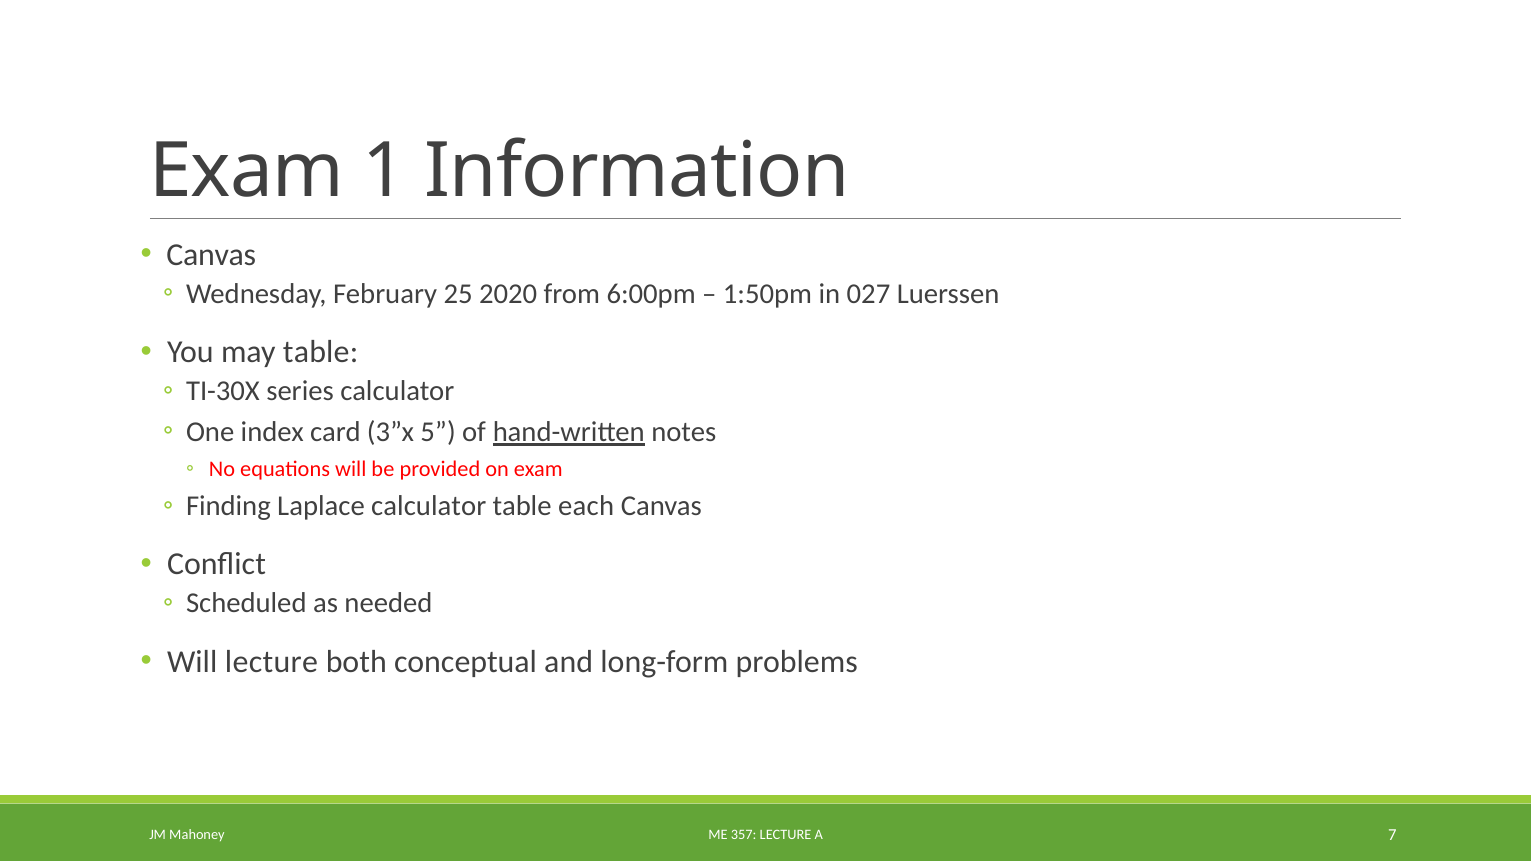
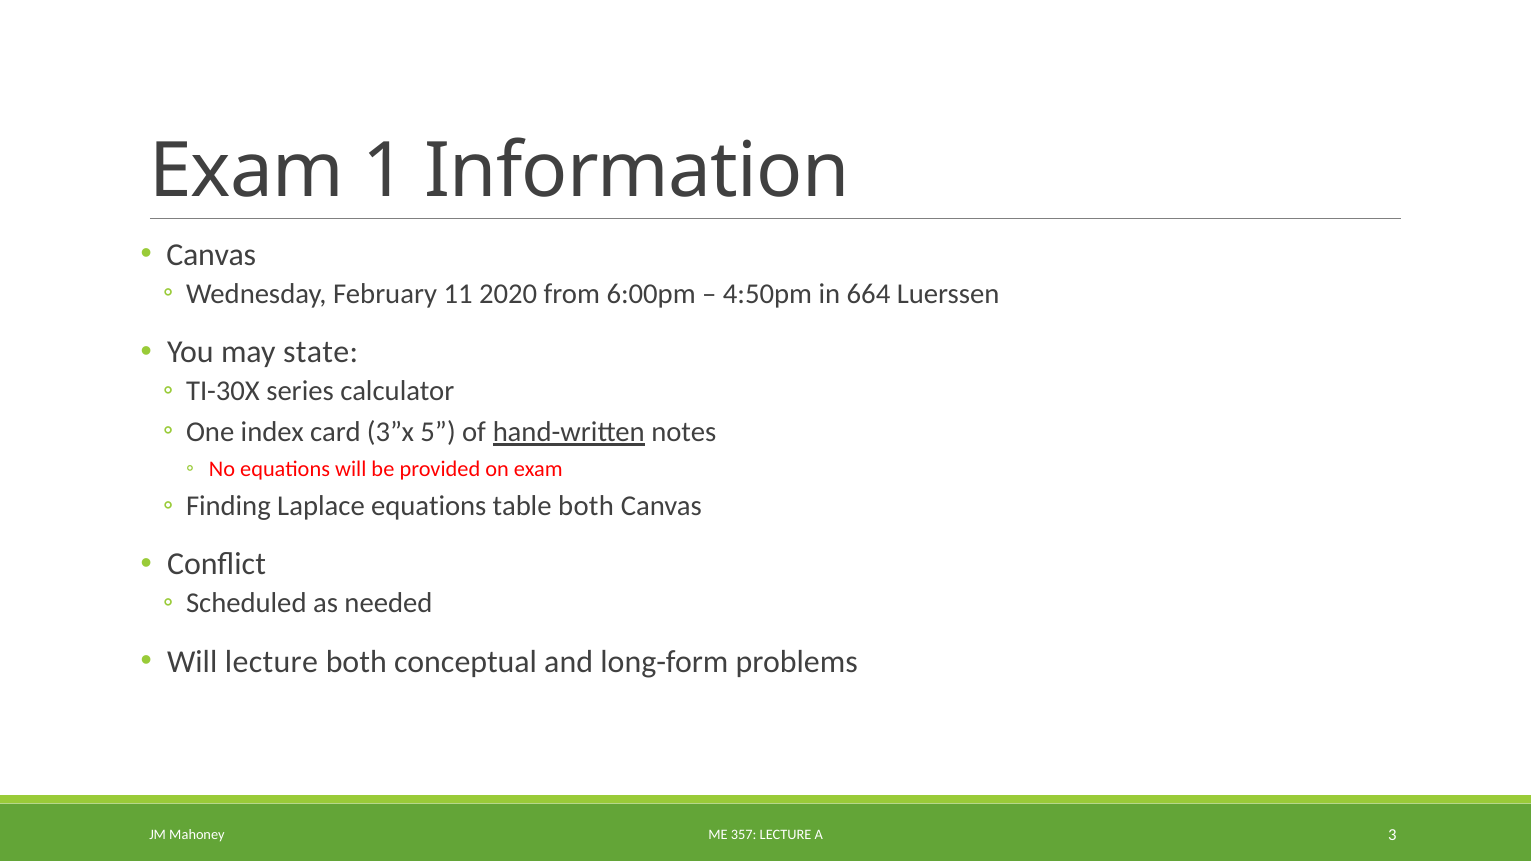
25: 25 -> 11
1:50pm: 1:50pm -> 4:50pm
027: 027 -> 664
may table: table -> state
Laplace calculator: calculator -> equations
table each: each -> both
7: 7 -> 3
